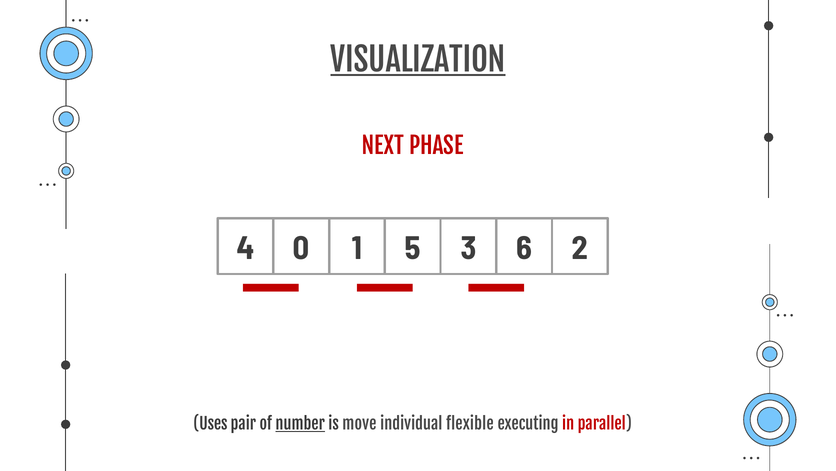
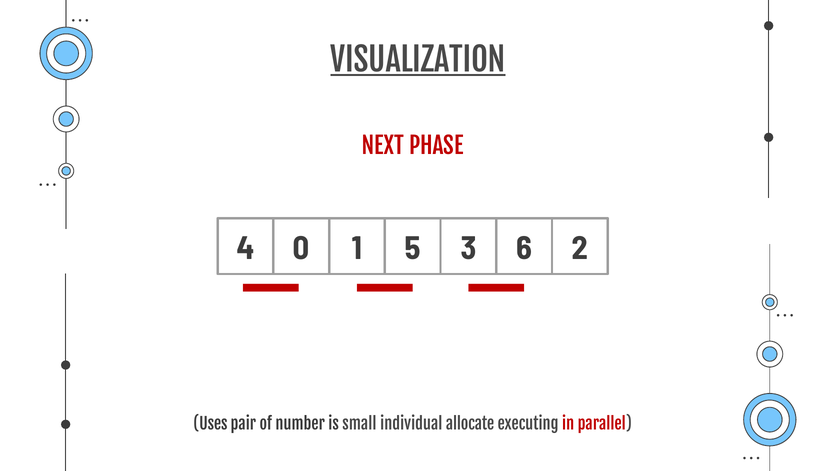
number underline: present -> none
move: move -> small
flexible: flexible -> allocate
